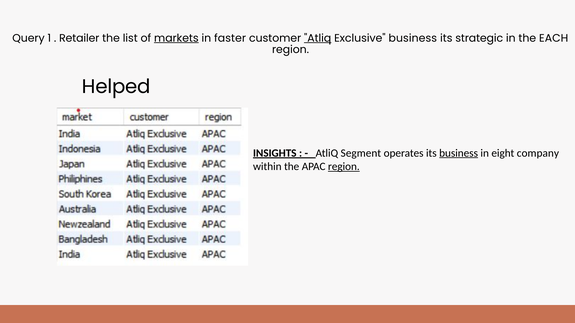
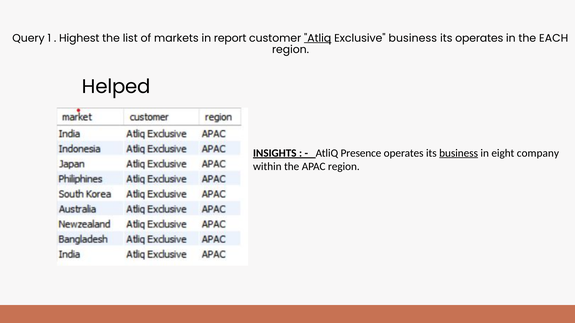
Retailer: Retailer -> Highest
markets underline: present -> none
faster: faster -> report
its strategic: strategic -> operates
Segment: Segment -> Presence
region at (344, 167) underline: present -> none
